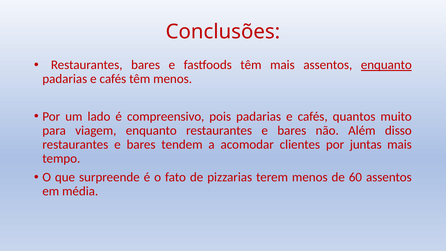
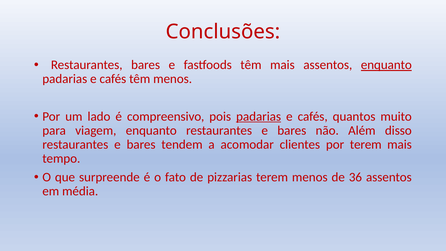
padarias at (259, 116) underline: none -> present
por juntas: juntas -> terem
60: 60 -> 36
